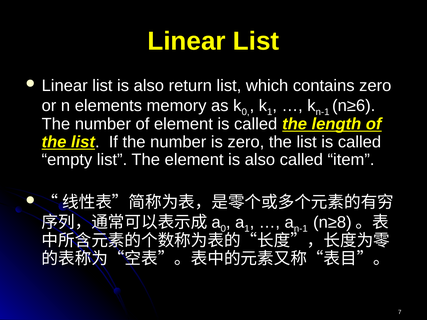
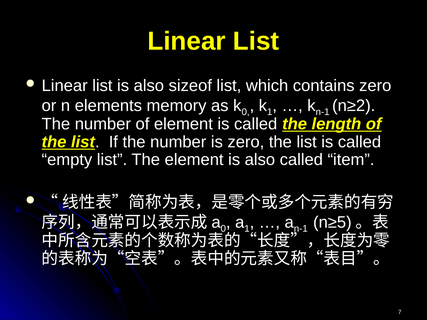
return: return -> sizeof
n≥6: n≥6 -> n≥2
n≥8: n≥8 -> n≥5
